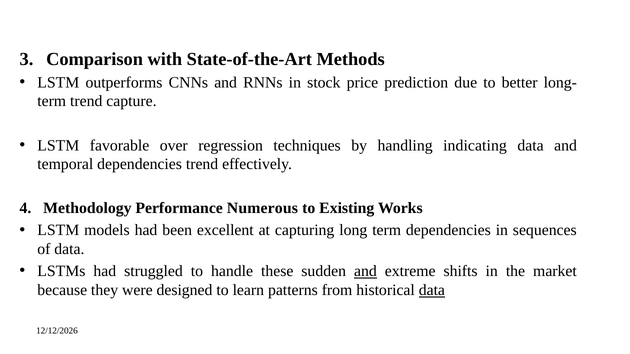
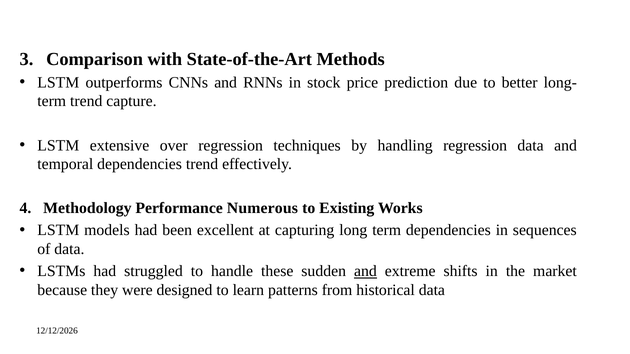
favorable: favorable -> extensive
handling indicating: indicating -> regression
data at (432, 290) underline: present -> none
